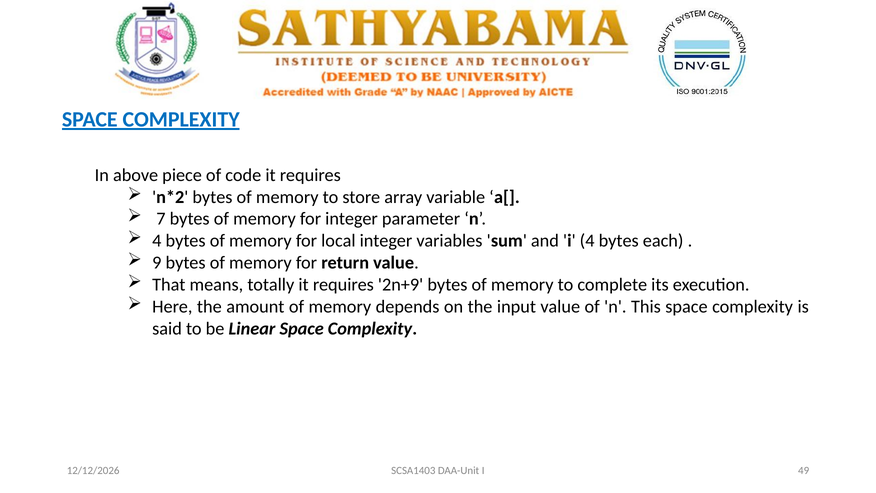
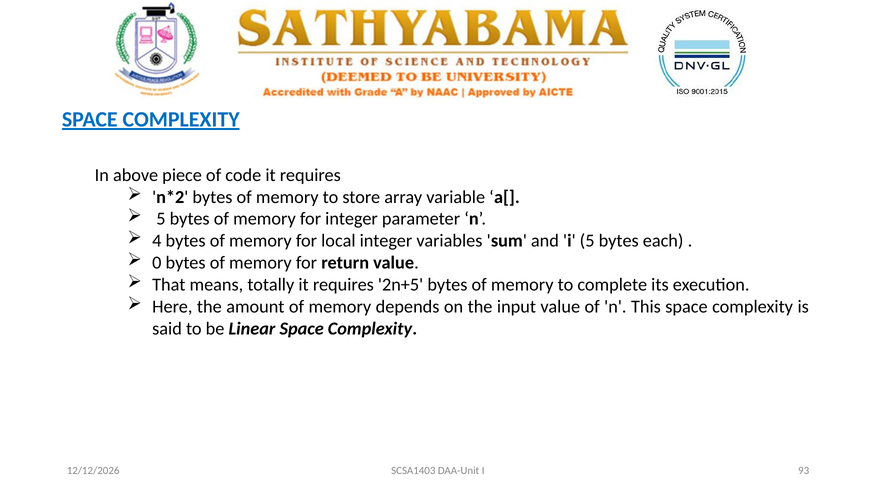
7 at (161, 219): 7 -> 5
i 4: 4 -> 5
9: 9 -> 0
2n+9: 2n+9 -> 2n+5
49: 49 -> 93
